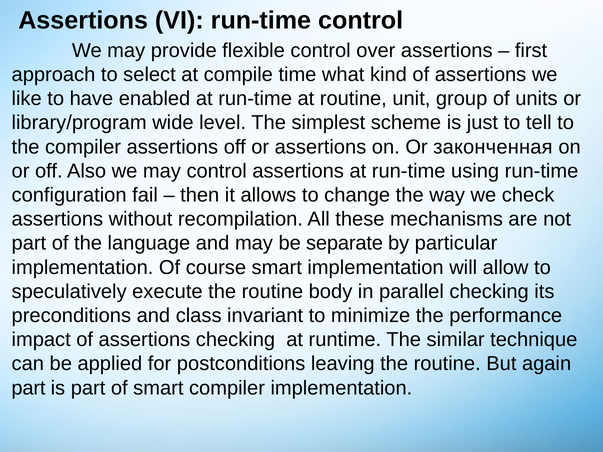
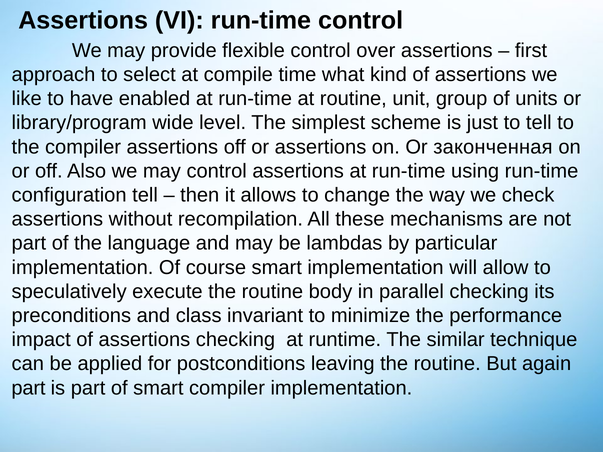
configuration fail: fail -> tell
separate: separate -> lambdas
